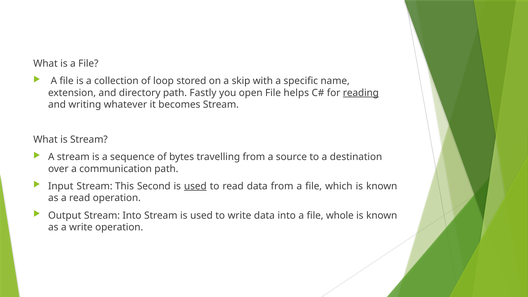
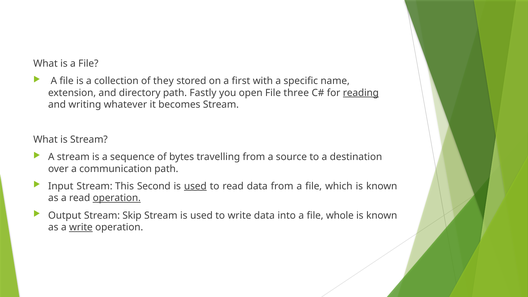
loop: loop -> they
skip: skip -> first
helps: helps -> three
operation at (117, 198) underline: none -> present
Stream Into: Into -> Skip
write at (81, 227) underline: none -> present
